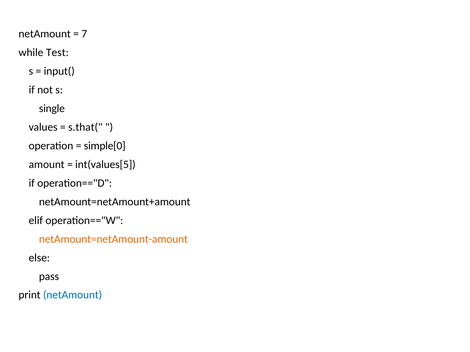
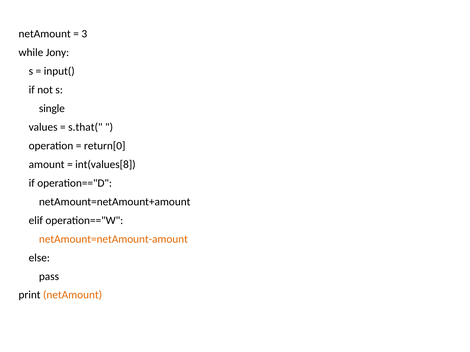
7: 7 -> 3
Test: Test -> Jony
simple[0: simple[0 -> return[0
int(values[5: int(values[5 -> int(values[8
netAmount at (73, 295) colour: blue -> orange
